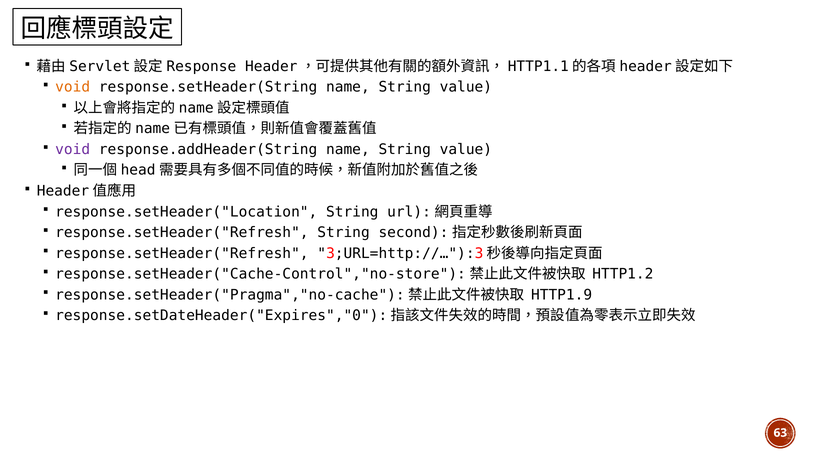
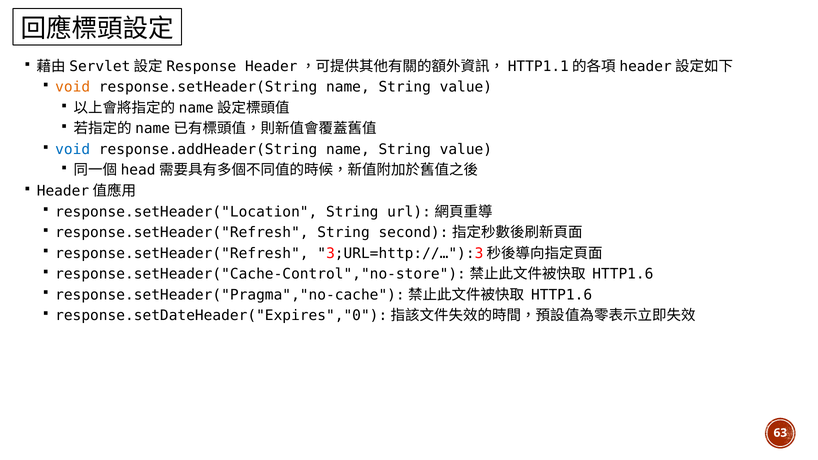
void at (73, 149) colour: purple -> blue
HTTP1.2 at (623, 274): HTTP1.2 -> HTTP1.6
HTTP1.9 at (562, 295): HTTP1.9 -> HTTP1.6
